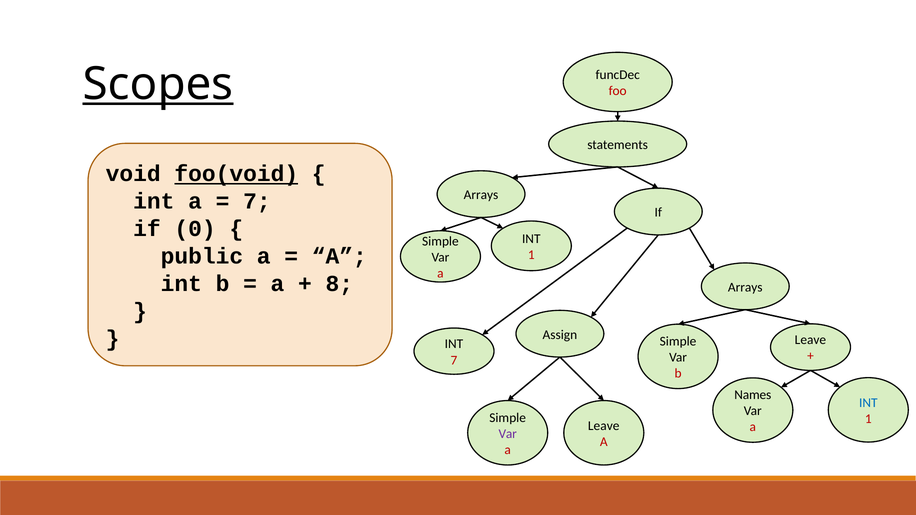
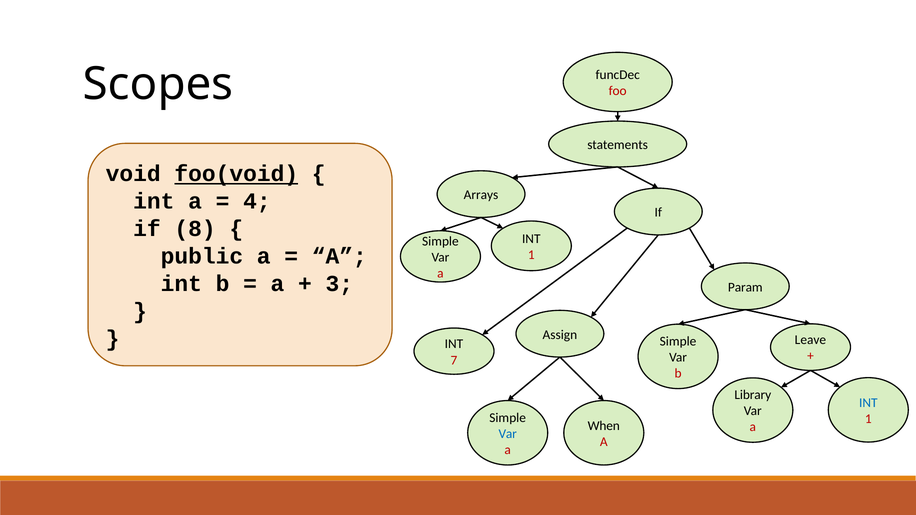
Scopes underline: present -> none
7 at (257, 201): 7 -> 4
0: 0 -> 8
8: 8 -> 3
Arrays at (745, 287): Arrays -> Param
Names: Names -> Library
Leave at (604, 426): Leave -> When
Var at (508, 434) colour: purple -> blue
